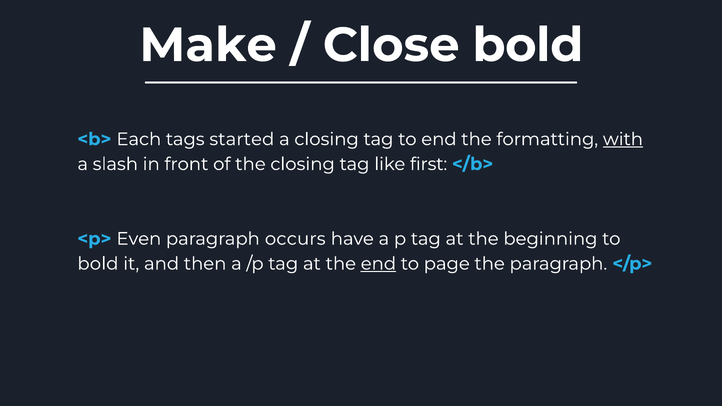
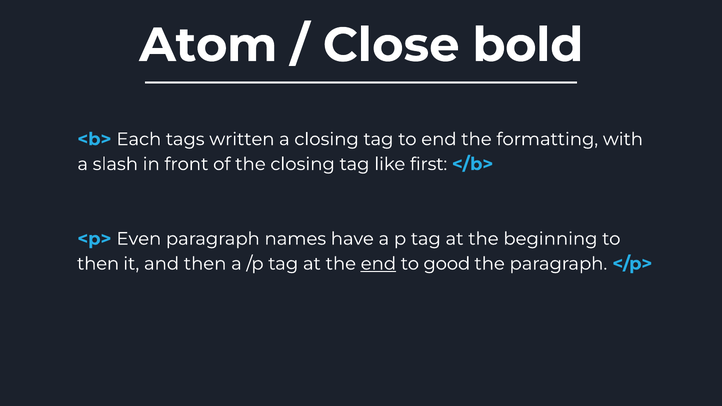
Make: Make -> Atom
started: started -> written
with underline: present -> none
occurs: occurs -> names
bold at (98, 264): bold -> then
page: page -> good
